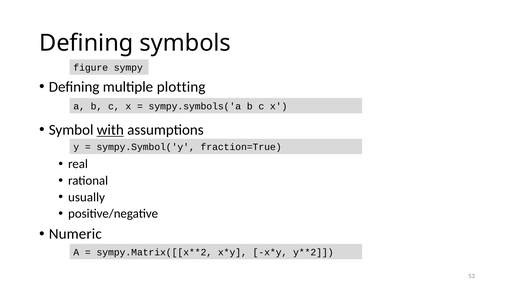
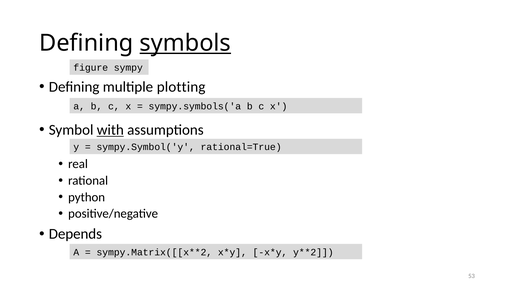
symbols underline: none -> present
fraction=True: fraction=True -> rational=True
usually: usually -> python
Numeric: Numeric -> Depends
